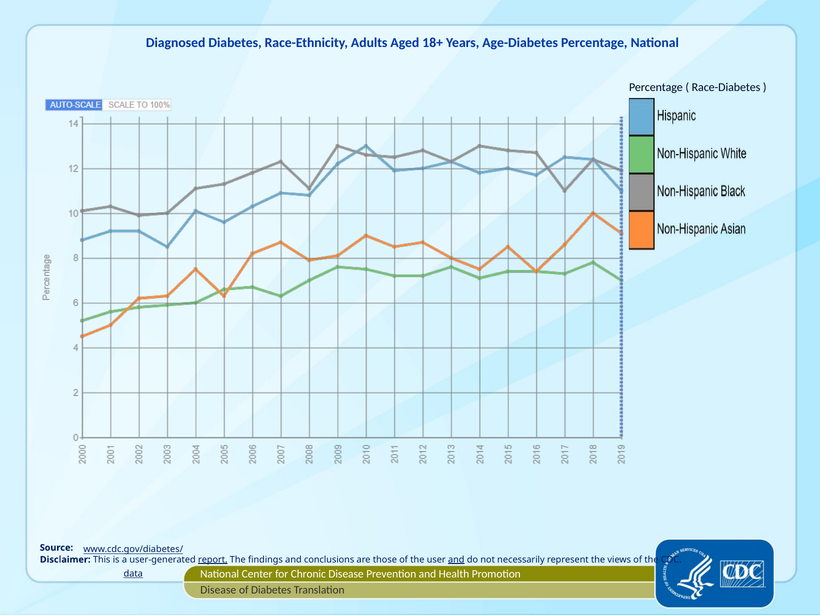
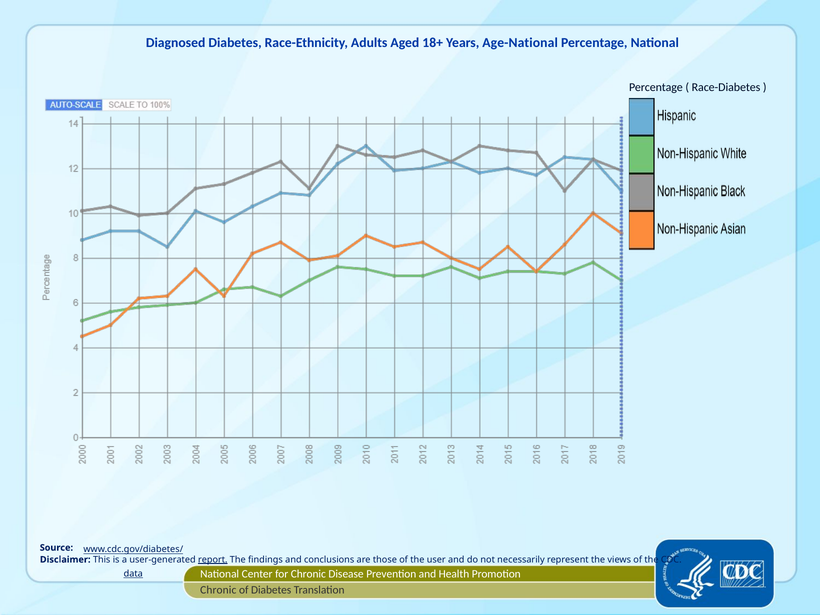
Age-Diabetes: Age-Diabetes -> Age-National
and at (456, 560) underline: present -> none
Disease at (218, 590): Disease -> Chronic
